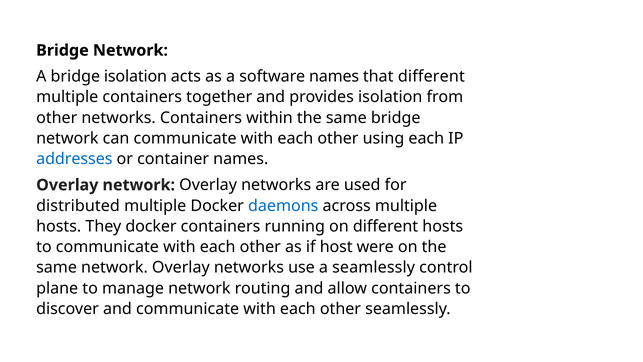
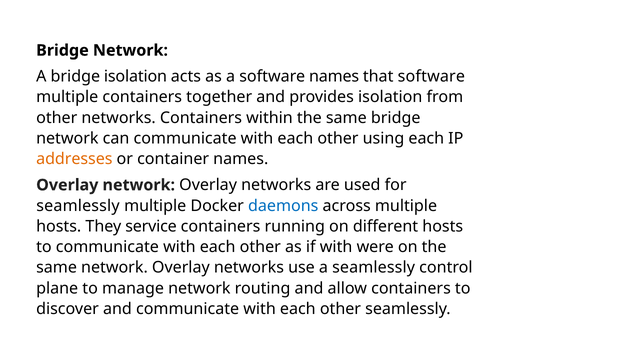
that different: different -> software
addresses colour: blue -> orange
distributed at (78, 206): distributed -> seamlessly
They docker: docker -> service
if host: host -> with
